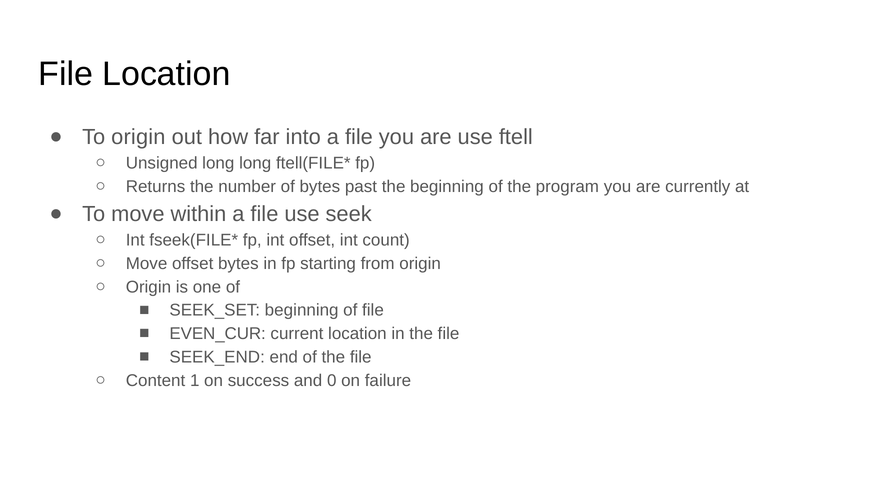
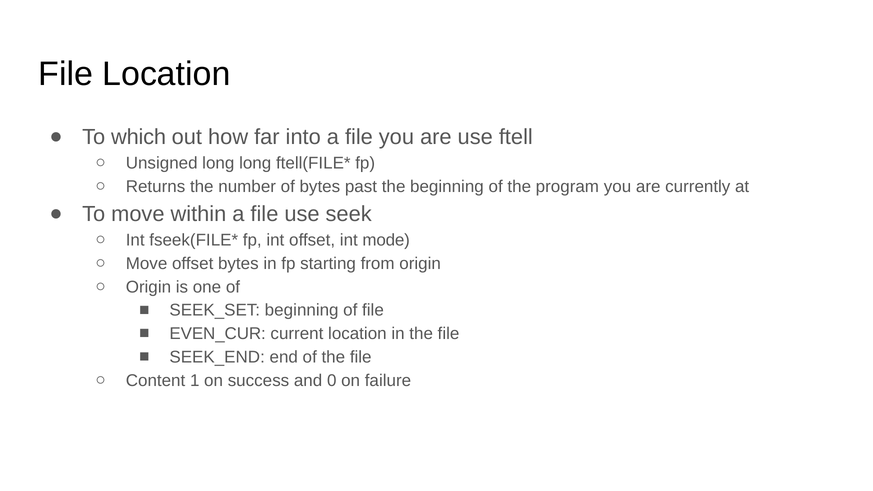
To origin: origin -> which
count: count -> mode
